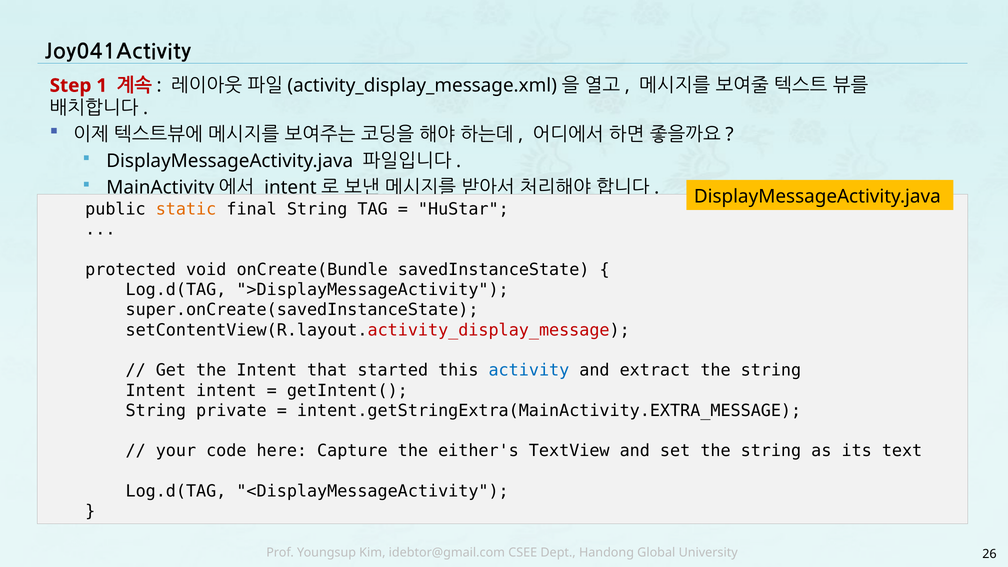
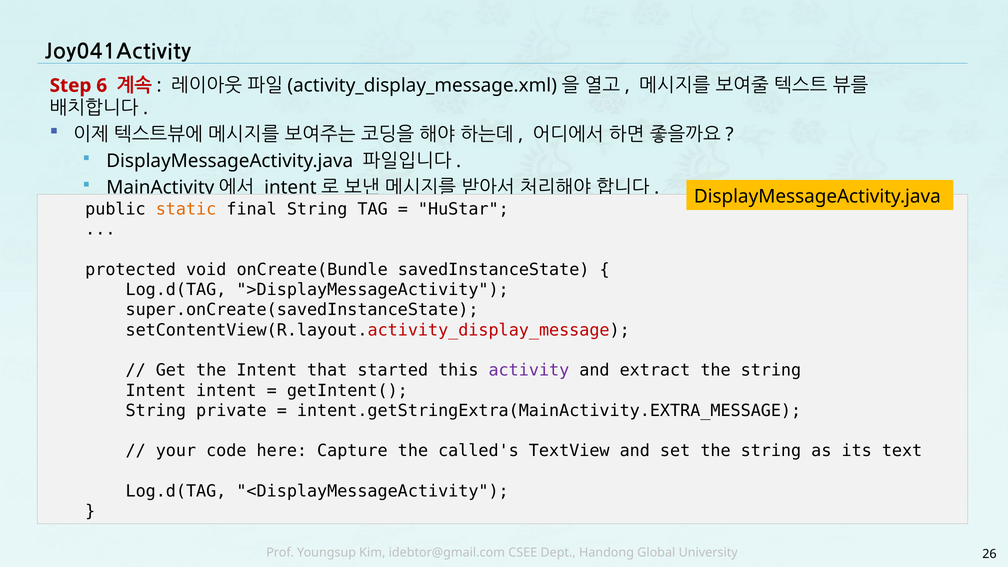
1: 1 -> 6
activity colour: blue -> purple
either's: either's -> called's
